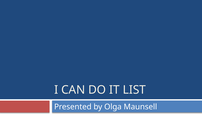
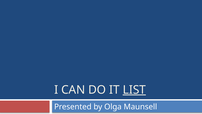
LIST underline: none -> present
